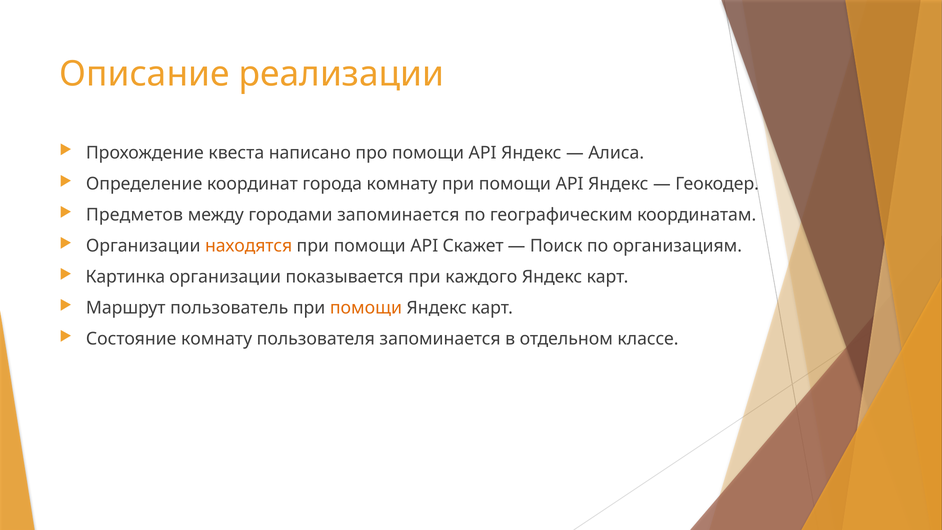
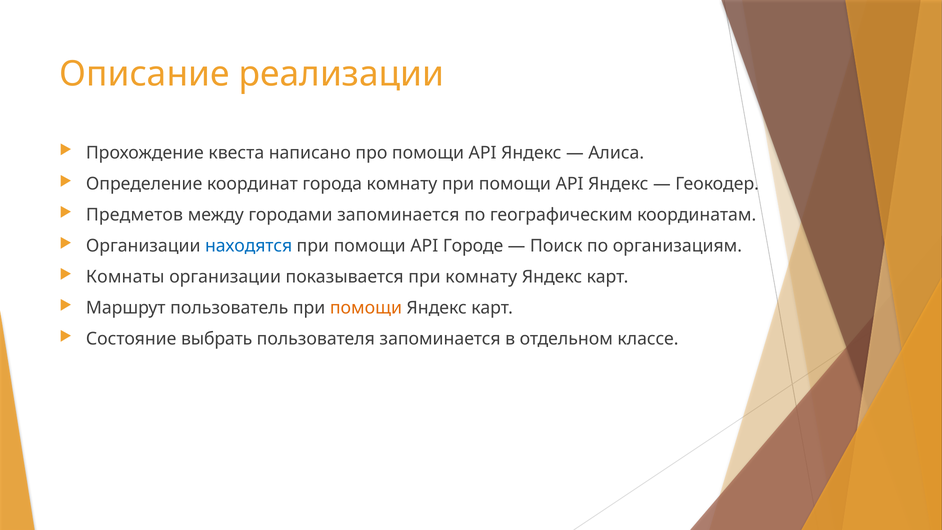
находятся colour: orange -> blue
Скажет: Скажет -> Городе
Картинка: Картинка -> Комнаты
при каждого: каждого -> комнату
Состояние комнату: комнату -> выбрать
